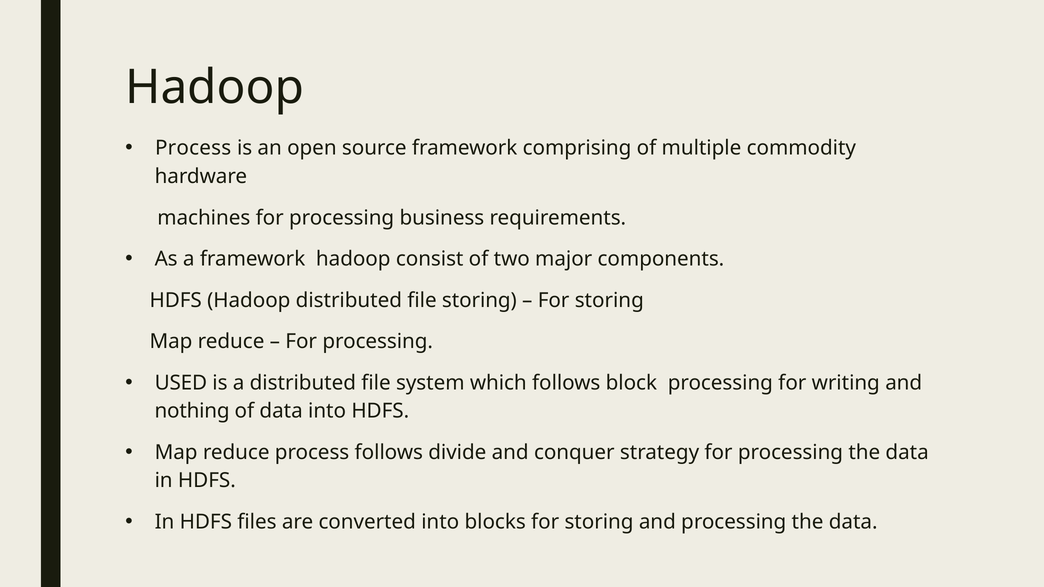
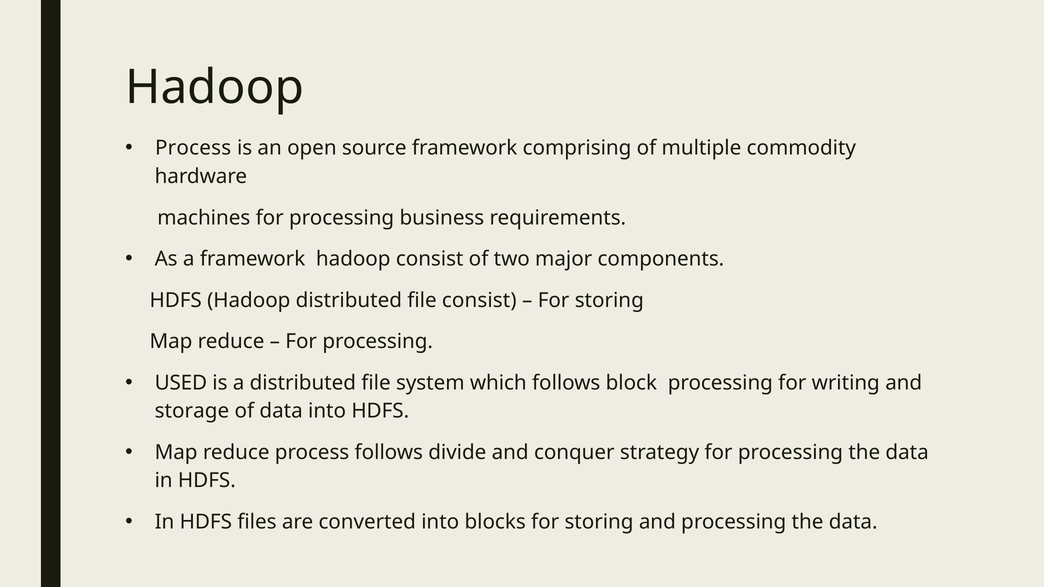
file storing: storing -> consist
nothing: nothing -> storage
